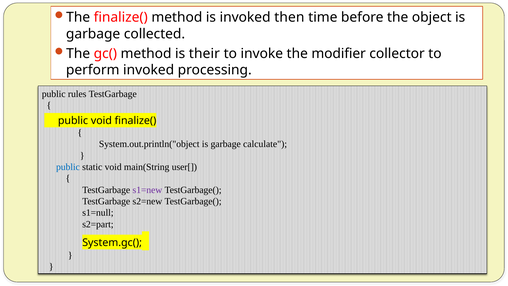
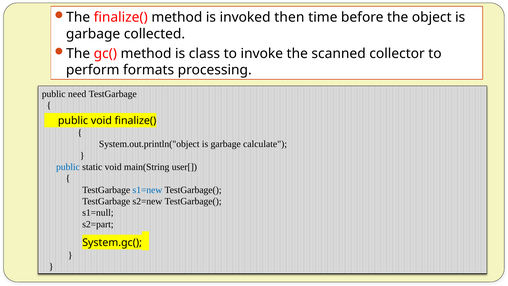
their: their -> class
modifier: modifier -> scanned
perform invoked: invoked -> formats
rules: rules -> need
s1=new colour: purple -> blue
